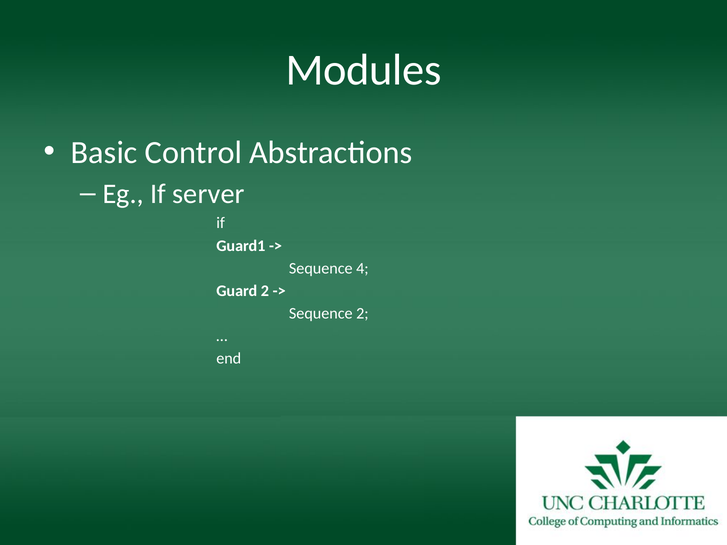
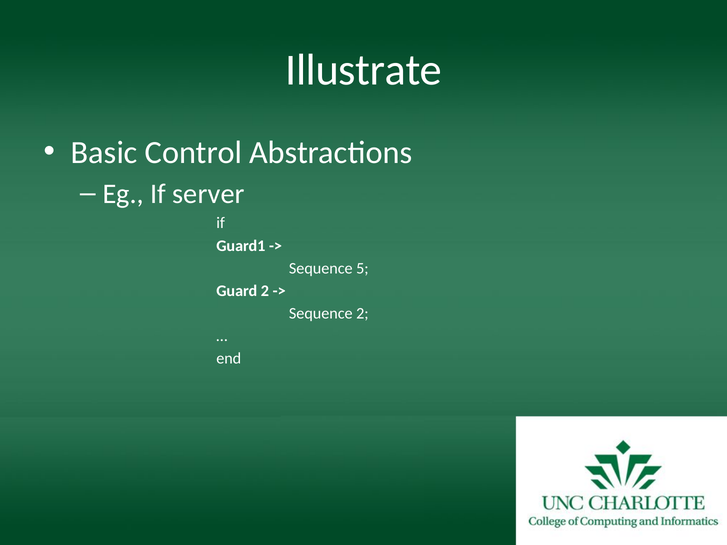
Modules: Modules -> Illustrate
4: 4 -> 5
